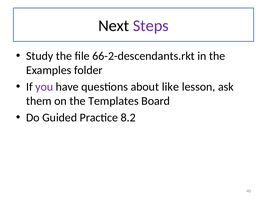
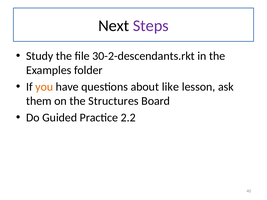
66-2-descendants.rkt: 66-2-descendants.rkt -> 30-2-descendants.rkt
you colour: purple -> orange
Templates: Templates -> Structures
8.2: 8.2 -> 2.2
